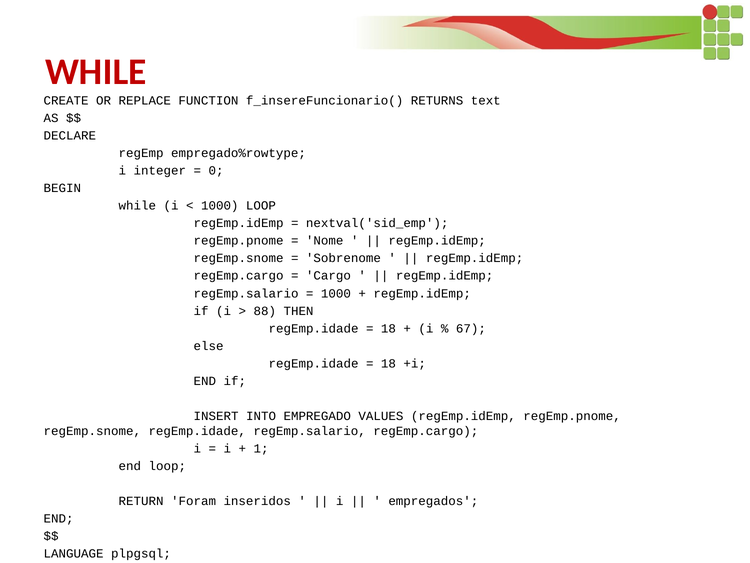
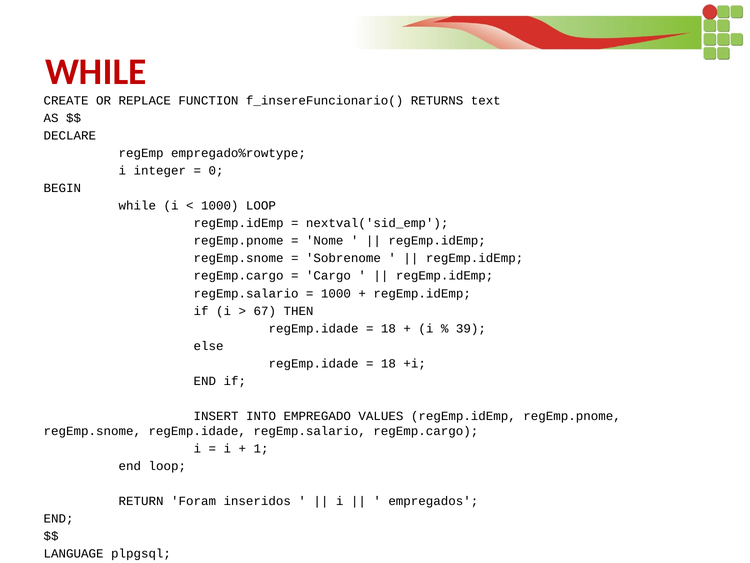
88: 88 -> 67
67: 67 -> 39
